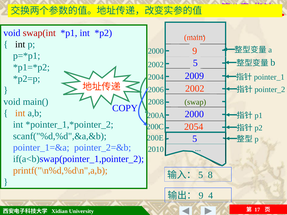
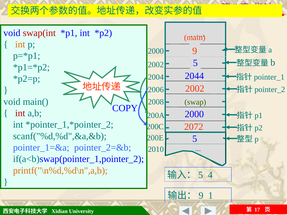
int at (20, 44) colour: black -> orange
2009: 2009 -> 2044
int at (20, 113) colour: orange -> red
2054: 2054 -> 2072
8: 8 -> 4
4: 4 -> 1
